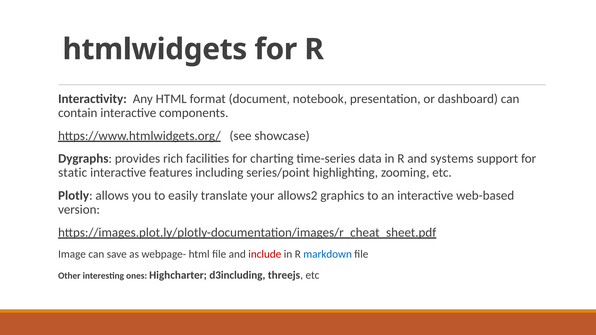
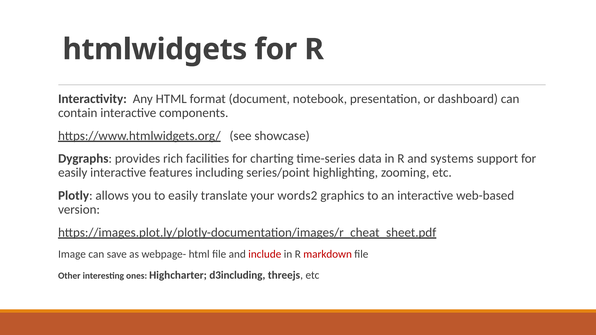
static at (73, 173): static -> easily
allows2: allows2 -> words2
markdown colour: blue -> red
